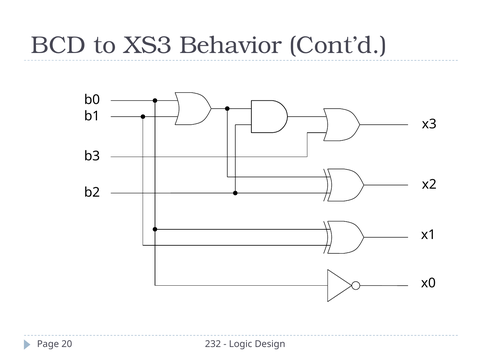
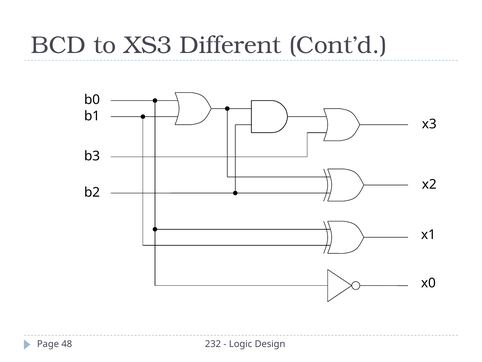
Behavior: Behavior -> Different
20: 20 -> 48
